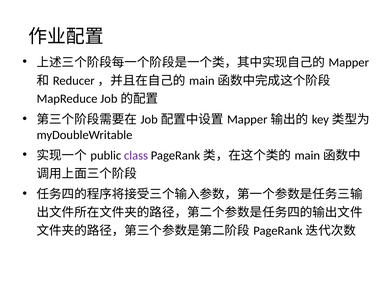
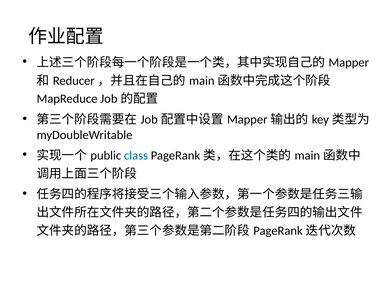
class colour: purple -> blue
